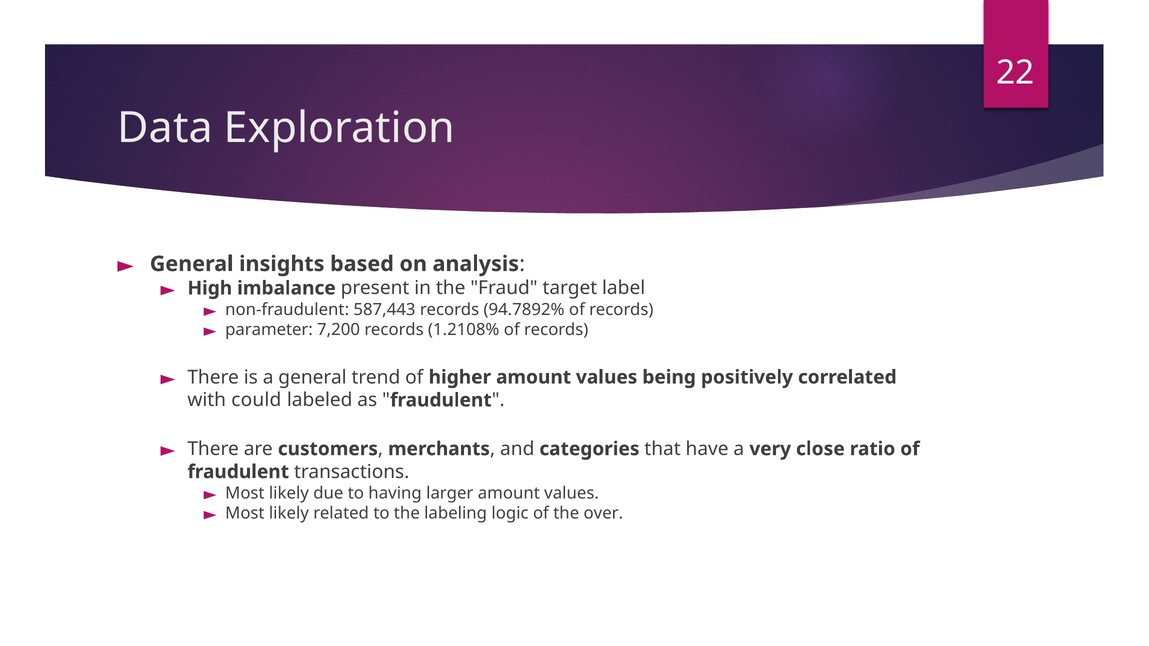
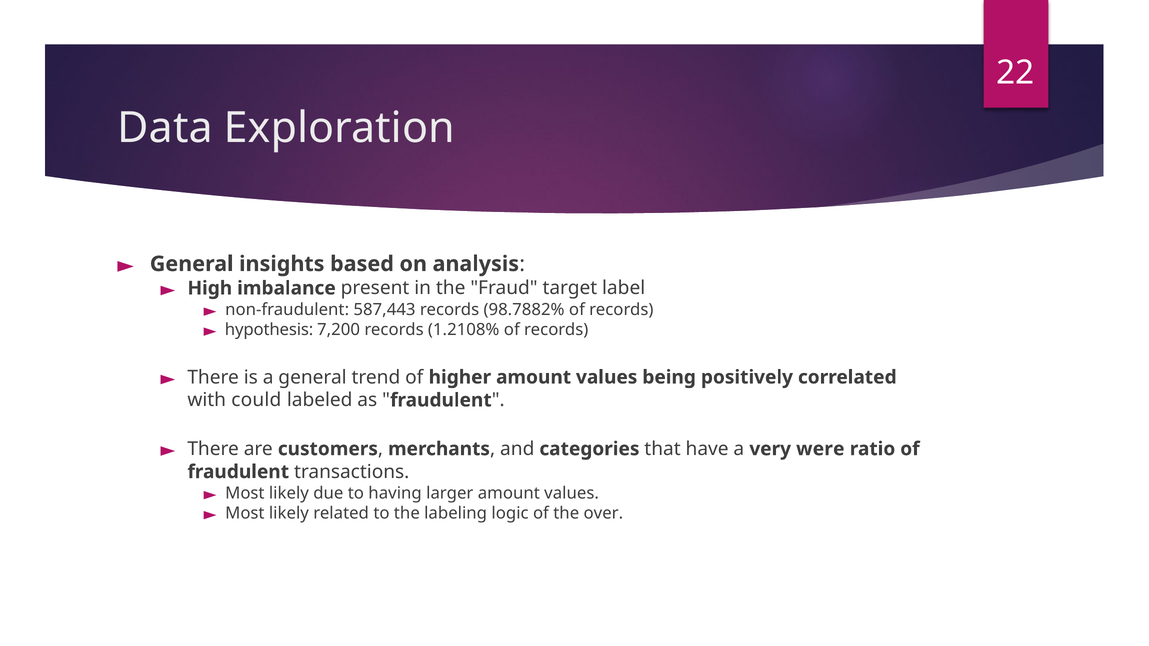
94.7892%: 94.7892% -> 98.7882%
parameter: parameter -> hypothesis
close: close -> were
